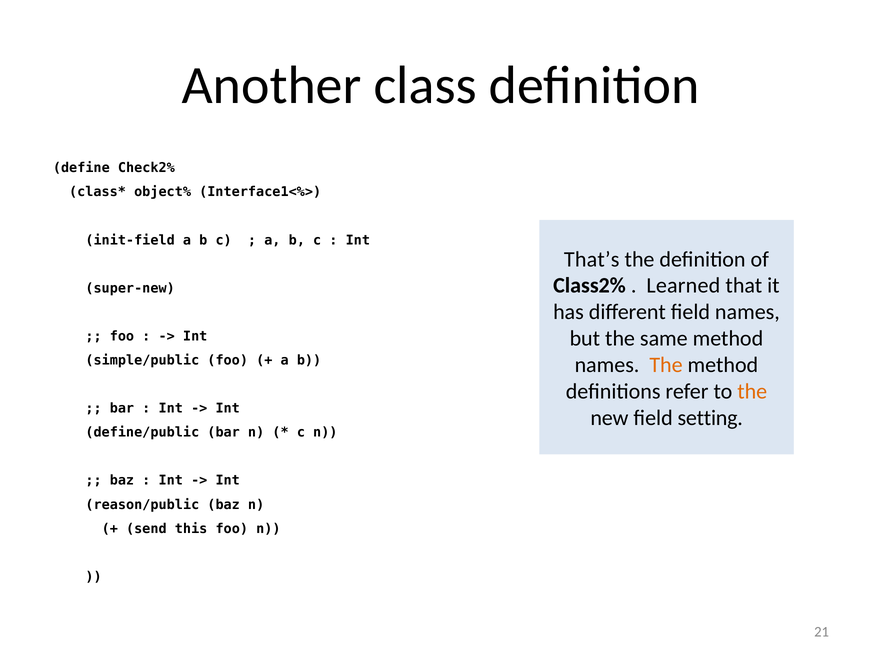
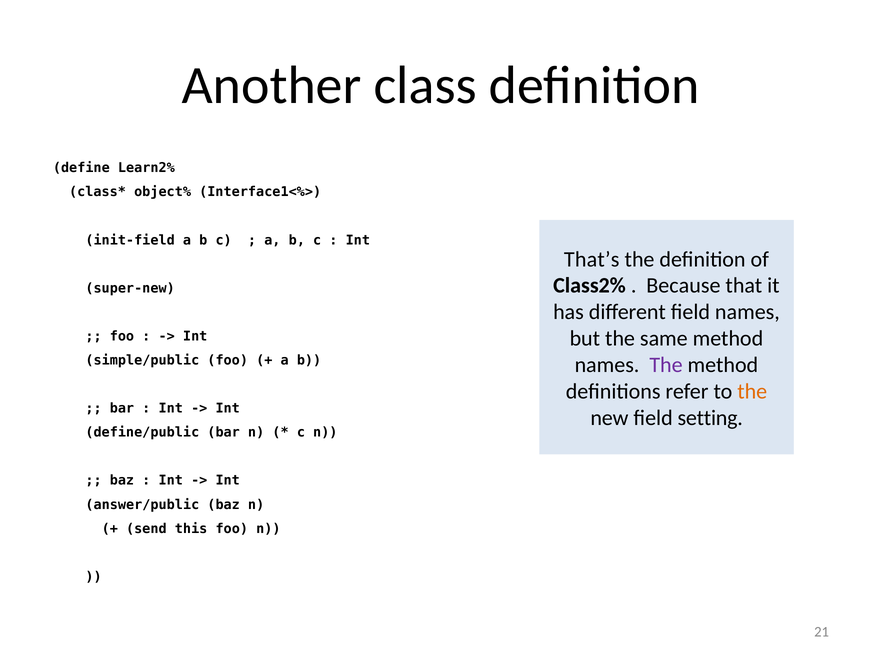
Check2%: Check2% -> Learn2%
Learned: Learned -> Because
The at (666, 365) colour: orange -> purple
reason/public: reason/public -> answer/public
